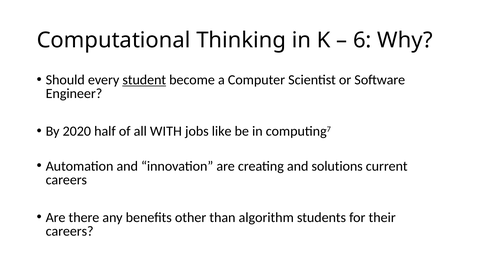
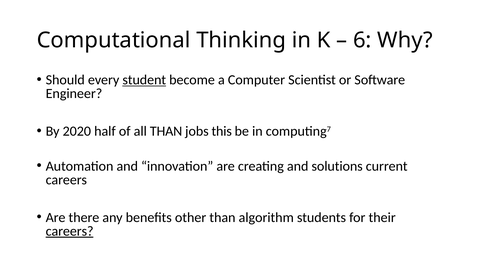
all WITH: WITH -> THAN
like: like -> this
careers at (70, 232) underline: none -> present
